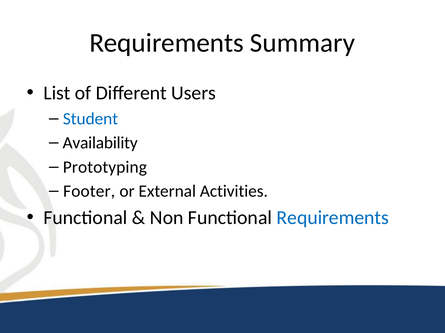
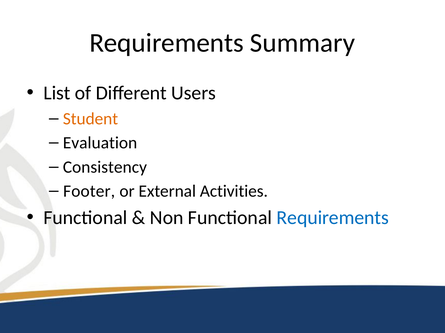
Student colour: blue -> orange
Availability: Availability -> Evaluation
Prototyping: Prototyping -> Consistency
